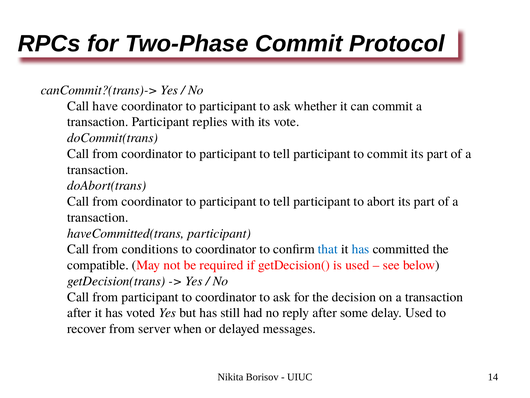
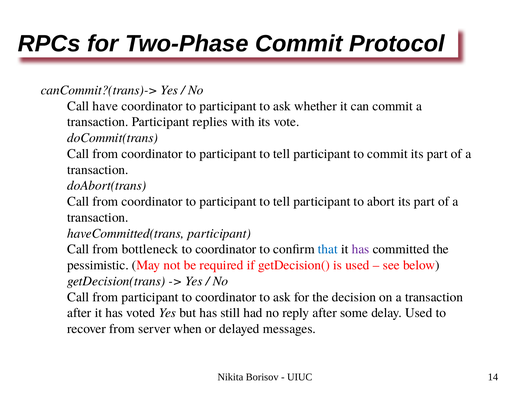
conditions: conditions -> bottleneck
has at (361, 249) colour: blue -> purple
compatible: compatible -> pessimistic
